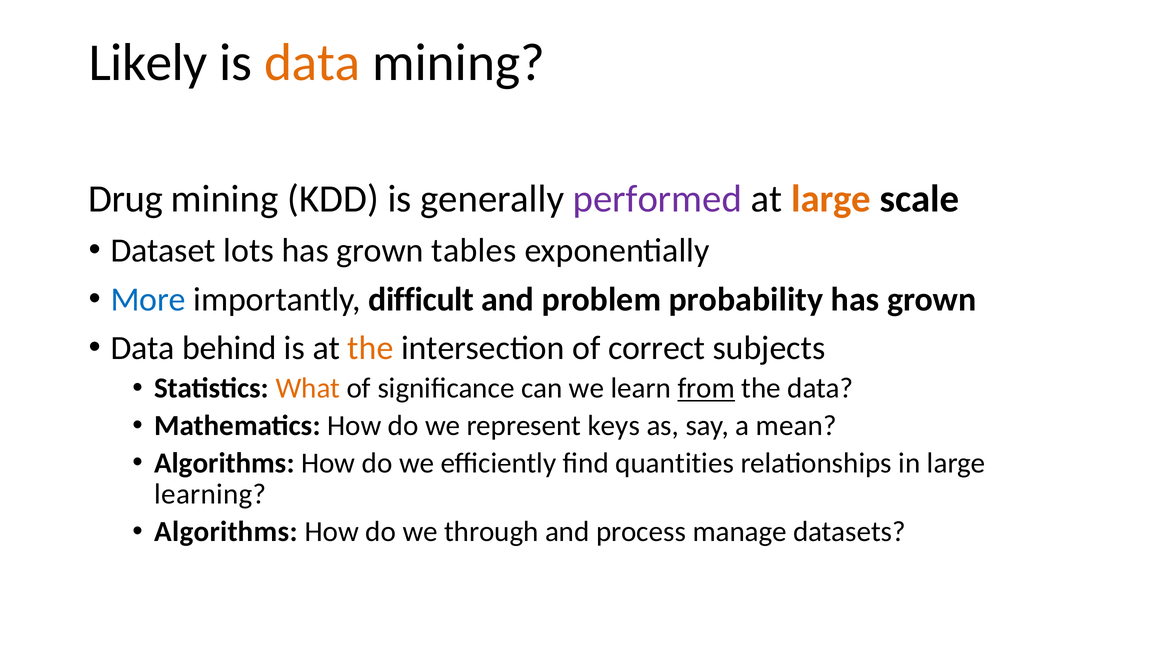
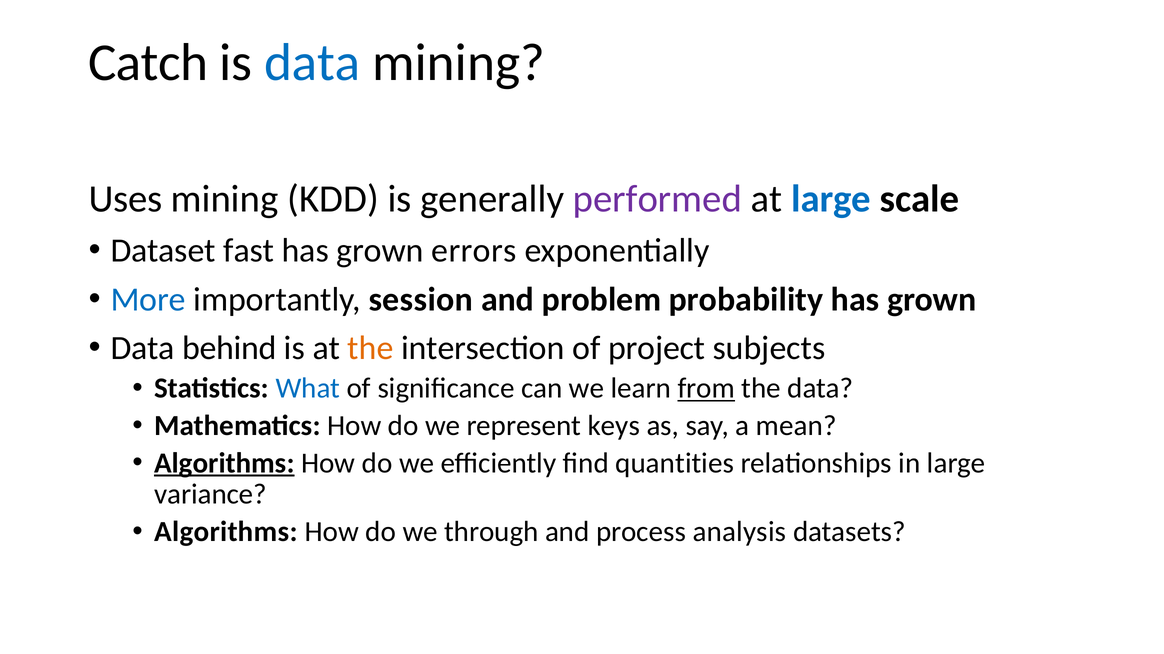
Likely: Likely -> Catch
data at (312, 63) colour: orange -> blue
Drug: Drug -> Uses
large at (831, 199) colour: orange -> blue
lots: lots -> fast
tables: tables -> errors
difficult: difficult -> session
correct: correct -> project
What colour: orange -> blue
Algorithms at (224, 464) underline: none -> present
learning: learning -> variance
manage: manage -> analysis
